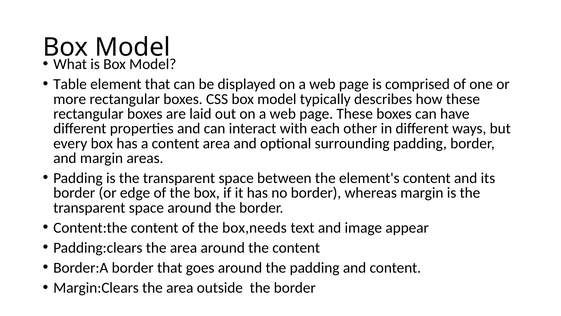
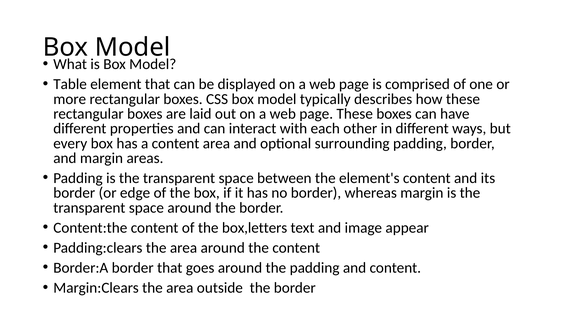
box,needs: box,needs -> box,letters
